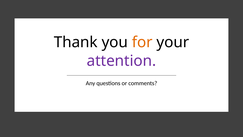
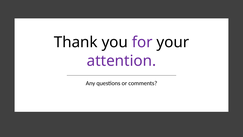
for colour: orange -> purple
